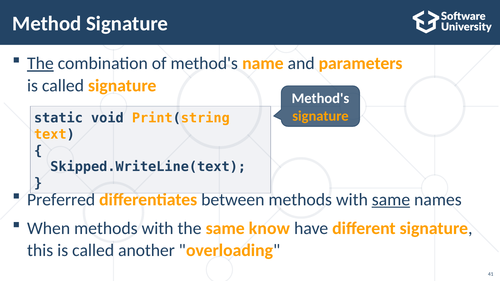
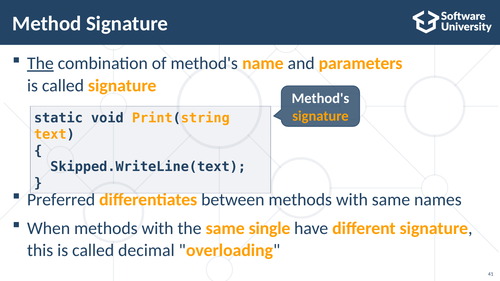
same at (391, 200) underline: present -> none
know: know -> single
another: another -> decimal
